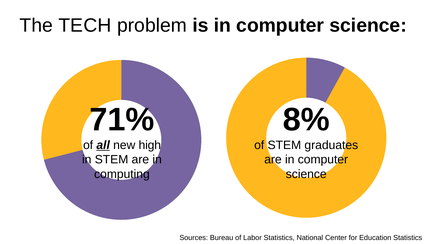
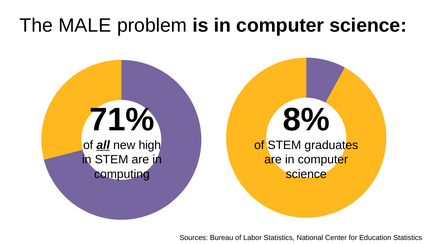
TECH: TECH -> MALE
